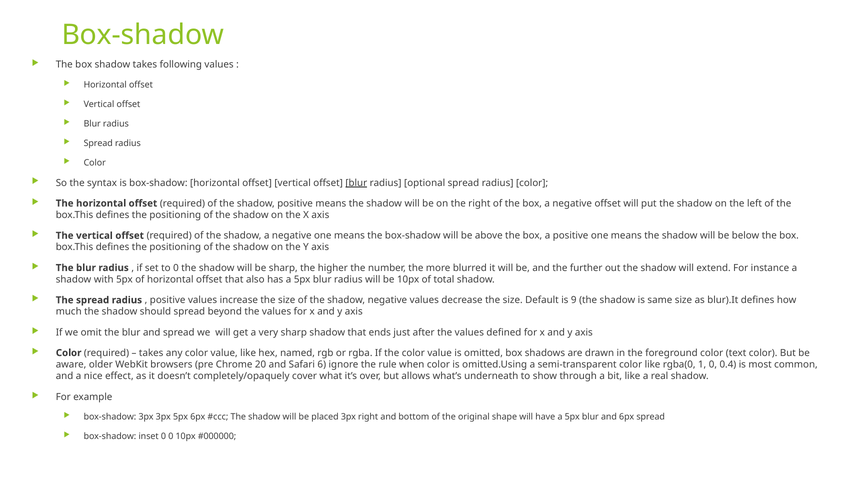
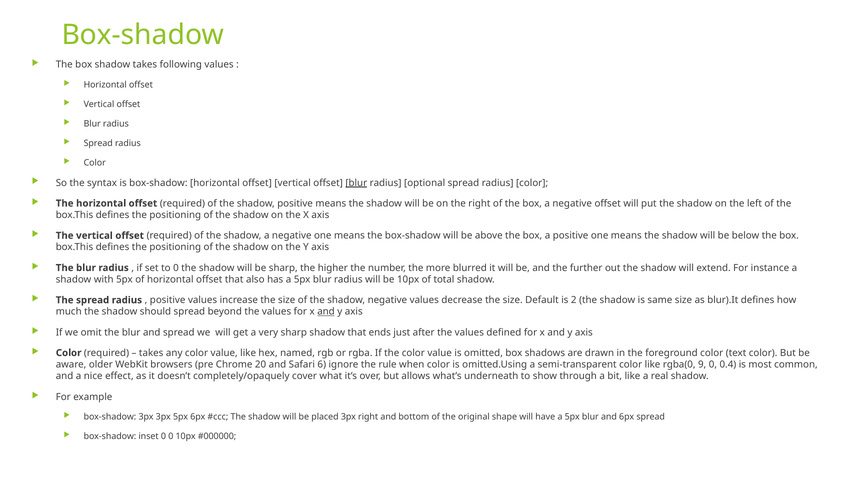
9: 9 -> 2
and at (326, 312) underline: none -> present
1: 1 -> 9
